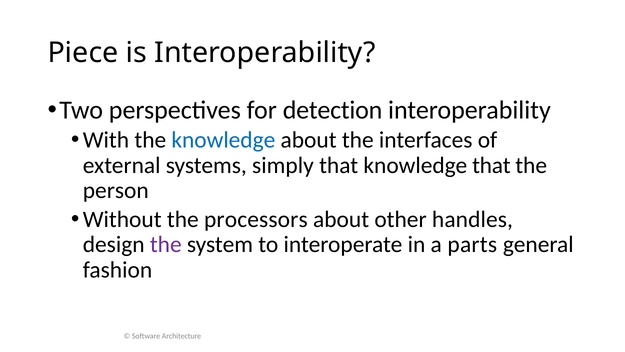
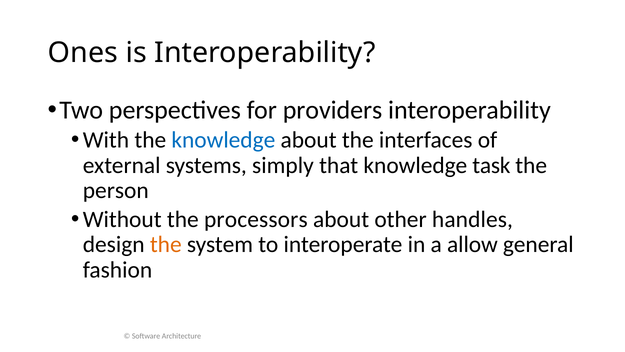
Piece: Piece -> Ones
detection: detection -> providers
knowledge that: that -> task
the at (166, 244) colour: purple -> orange
parts: parts -> allow
